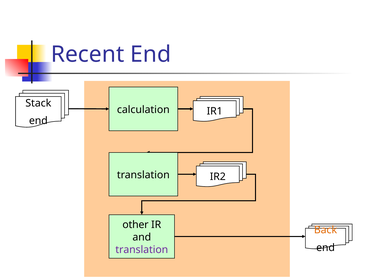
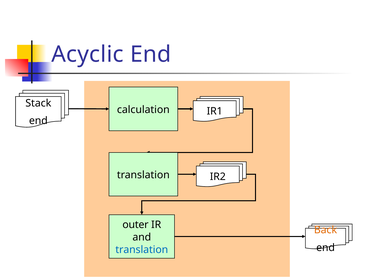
Recent: Recent -> Acyclic
other: other -> outer
translation at (142, 250) colour: purple -> blue
